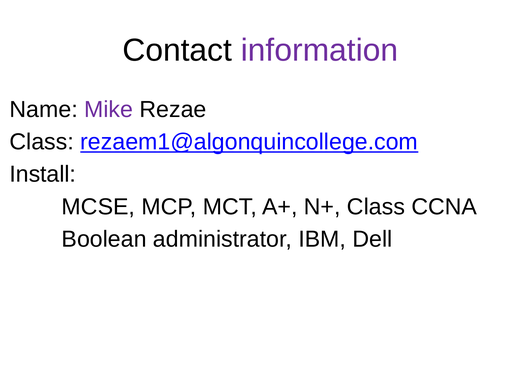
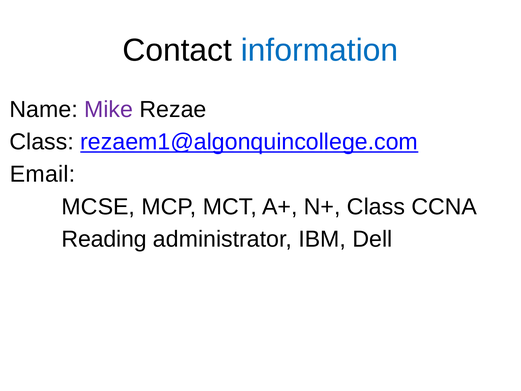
information colour: purple -> blue
Install: Install -> Email
Boolean: Boolean -> Reading
